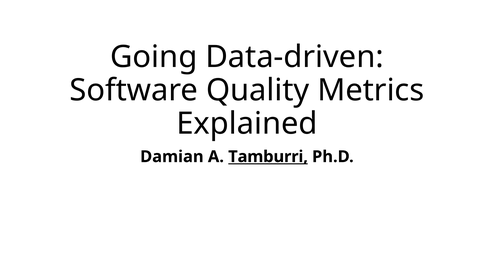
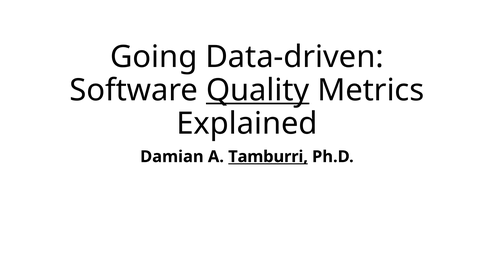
Quality underline: none -> present
